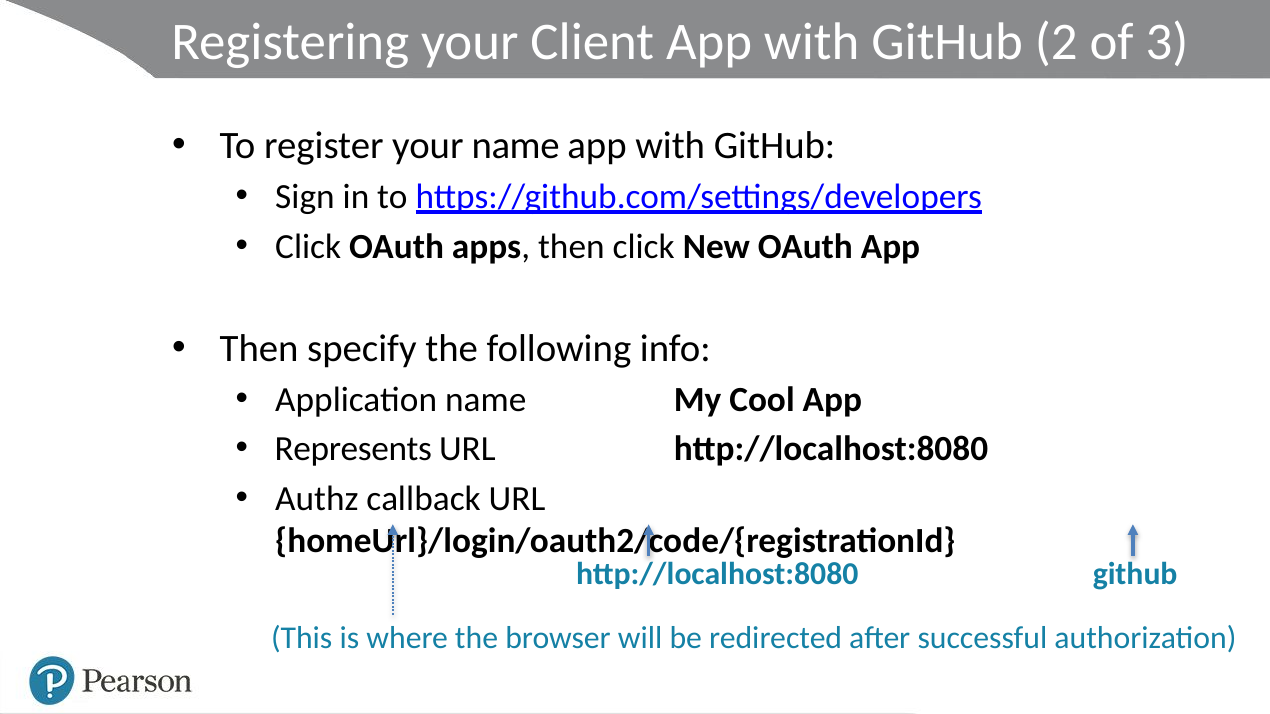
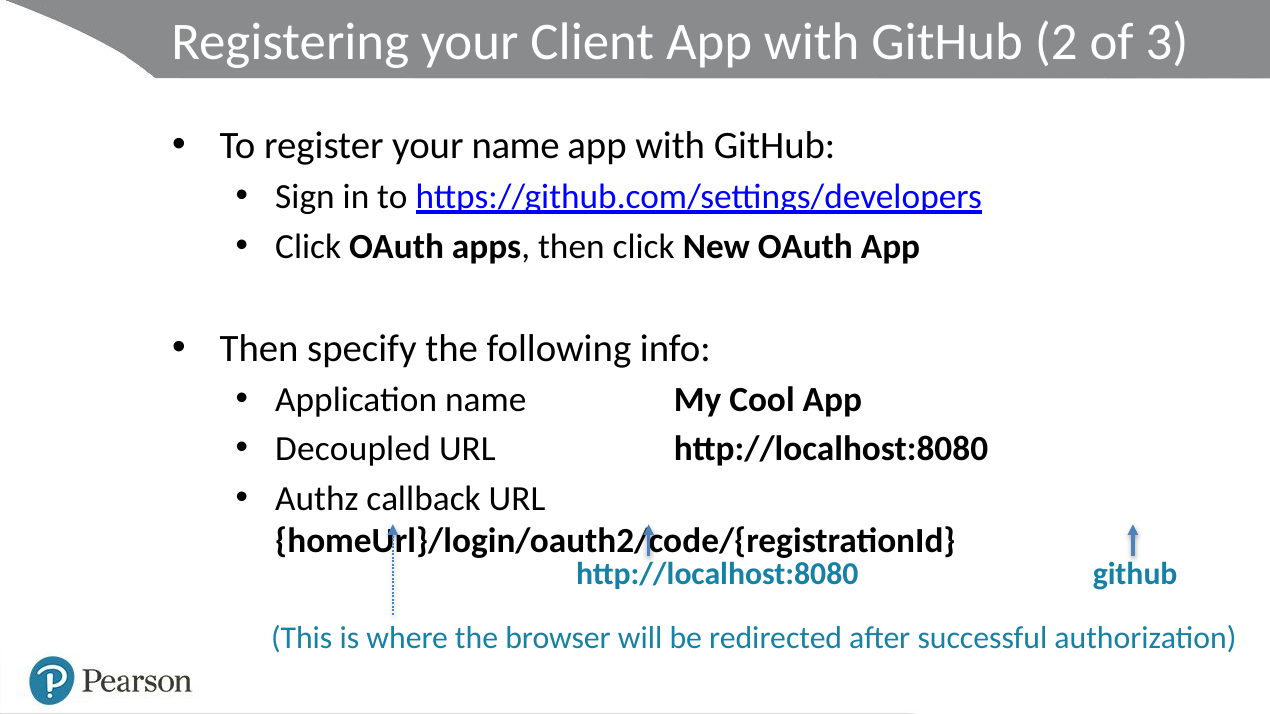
Represents: Represents -> Decoupled
